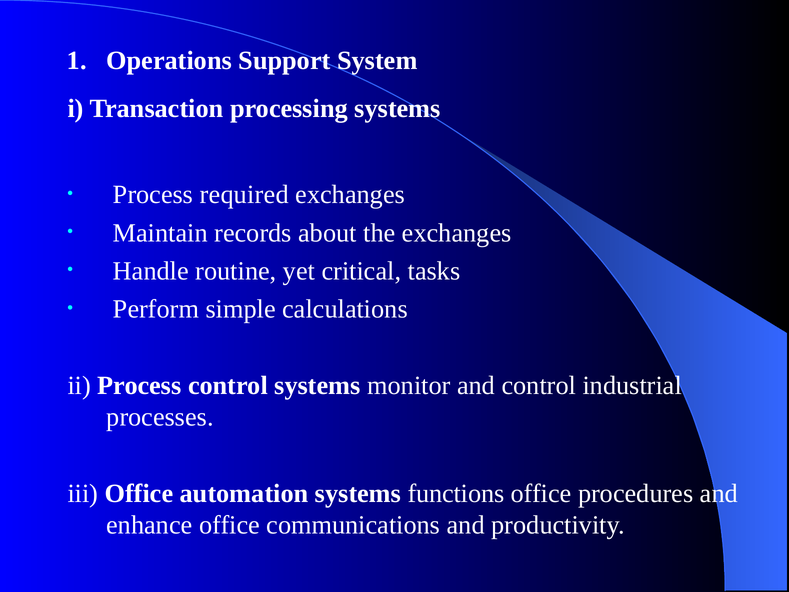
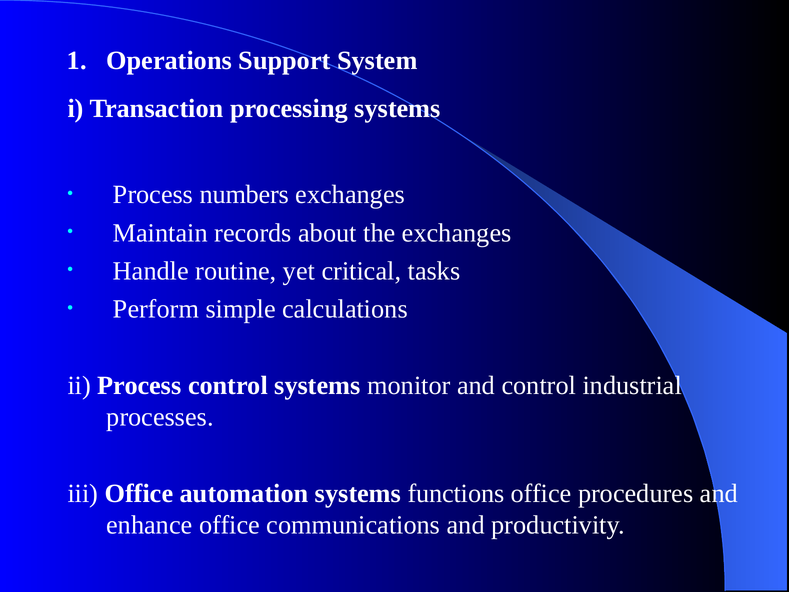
required: required -> numbers
